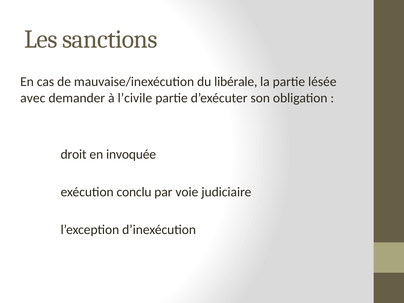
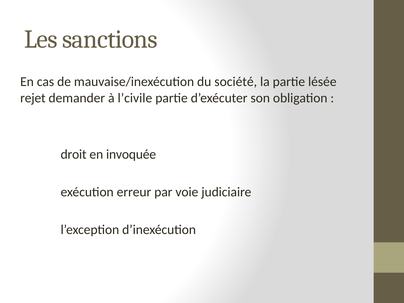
libérale: libérale -> société
avec: avec -> rejet
conclu: conclu -> erreur
